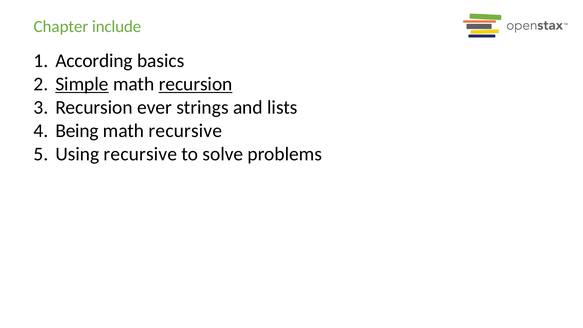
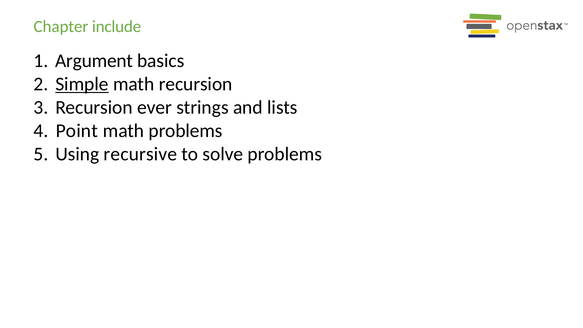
According: According -> Argument
recursion at (196, 84) underline: present -> none
Being: Being -> Point
math recursive: recursive -> problems
